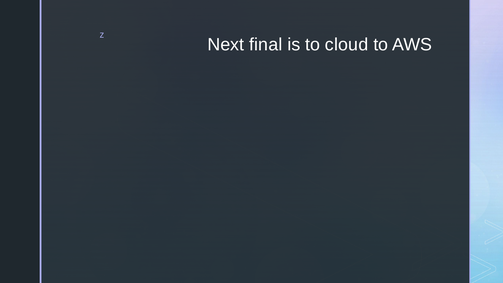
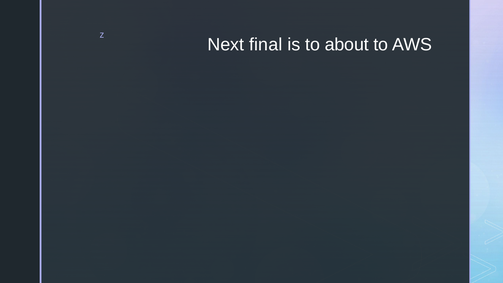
cloud: cloud -> about
